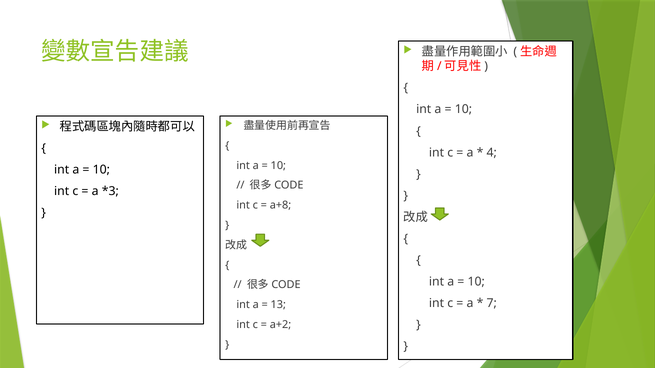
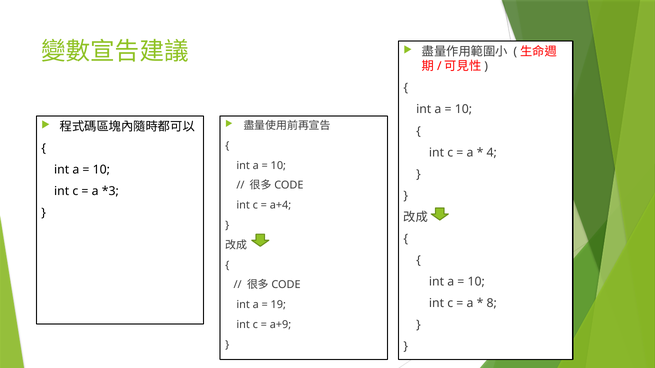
a+8: a+8 -> a+4
7: 7 -> 8
13: 13 -> 19
a+2: a+2 -> a+9
